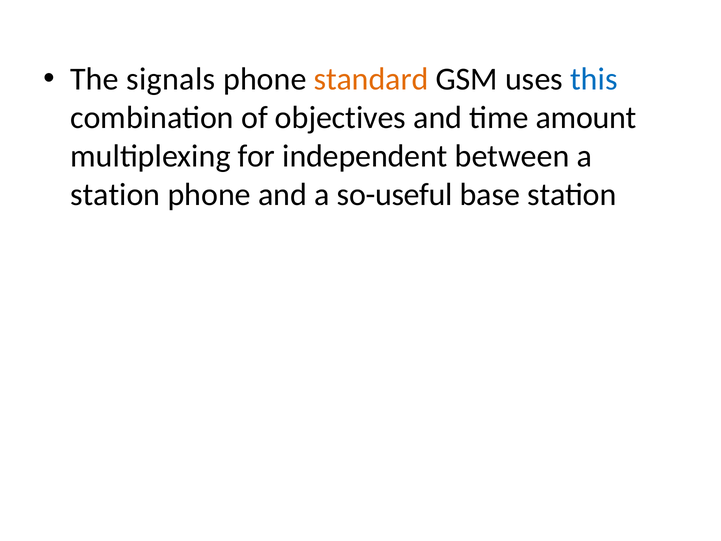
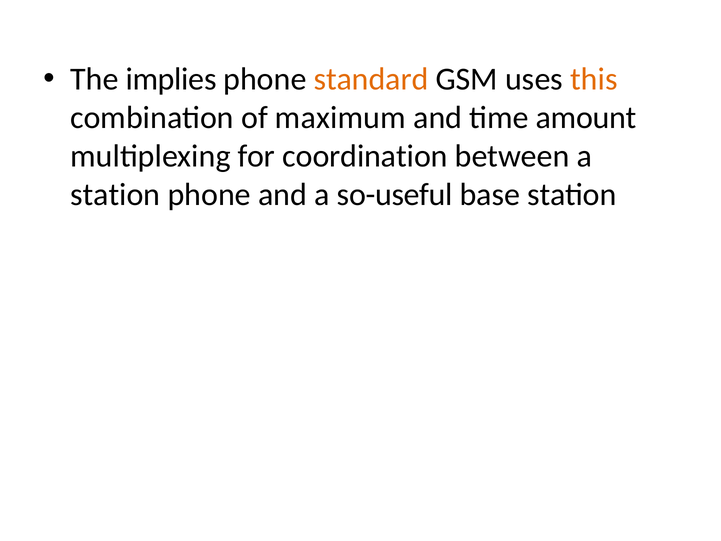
signals: signals -> implies
this colour: blue -> orange
objectives: objectives -> maximum
independent: independent -> coordination
